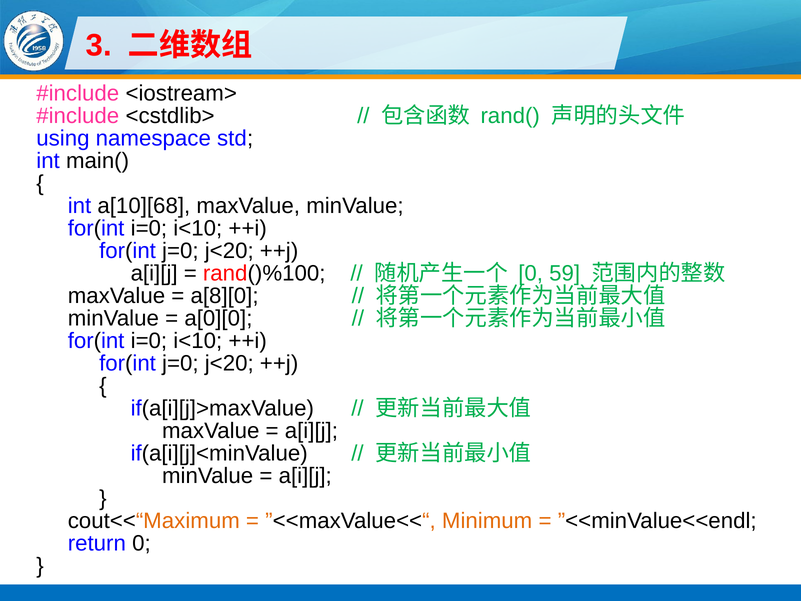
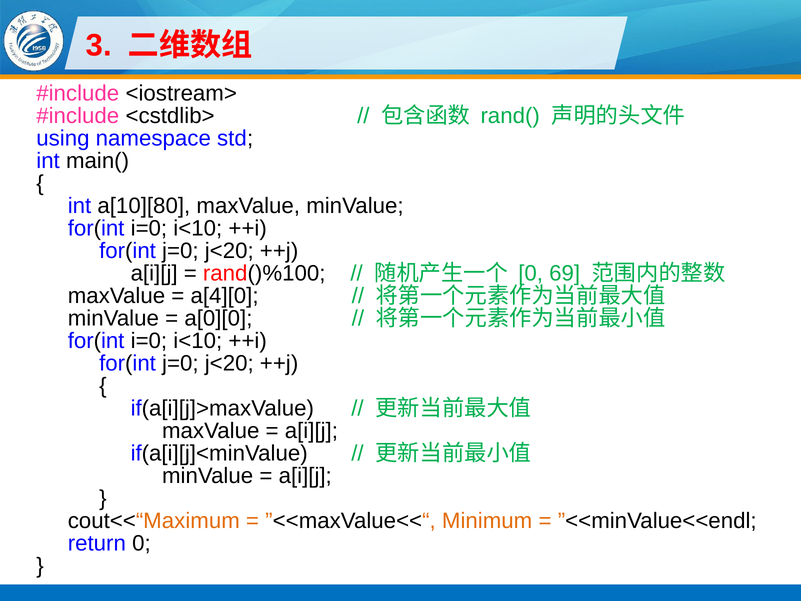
a[10][68: a[10][68 -> a[10][80
59: 59 -> 69
a[8][0: a[8][0 -> a[4][0
